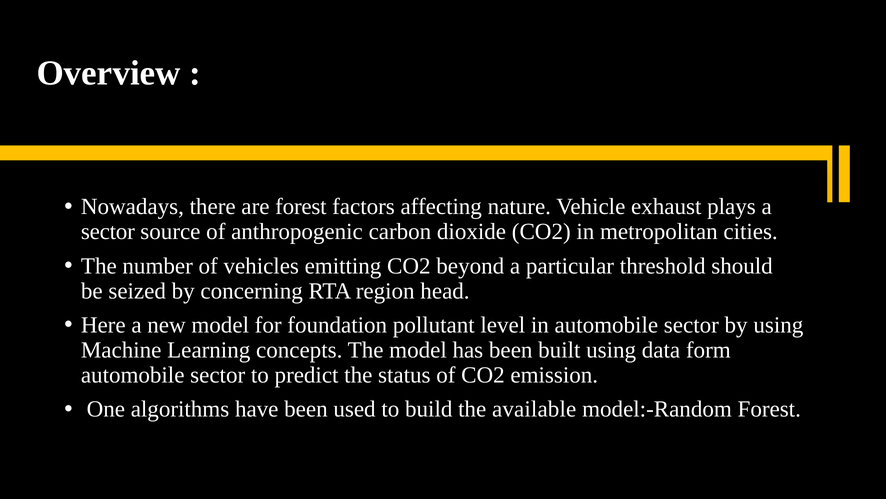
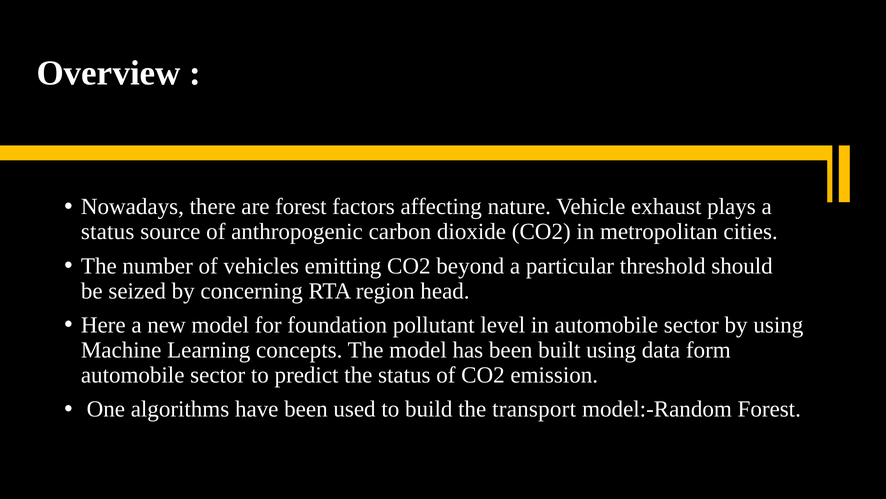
sector at (108, 231): sector -> status
available: available -> transport
